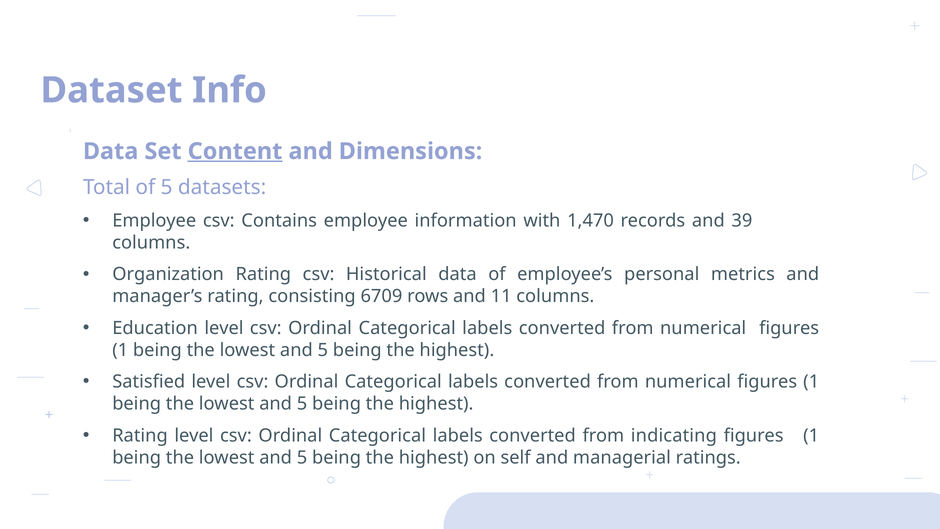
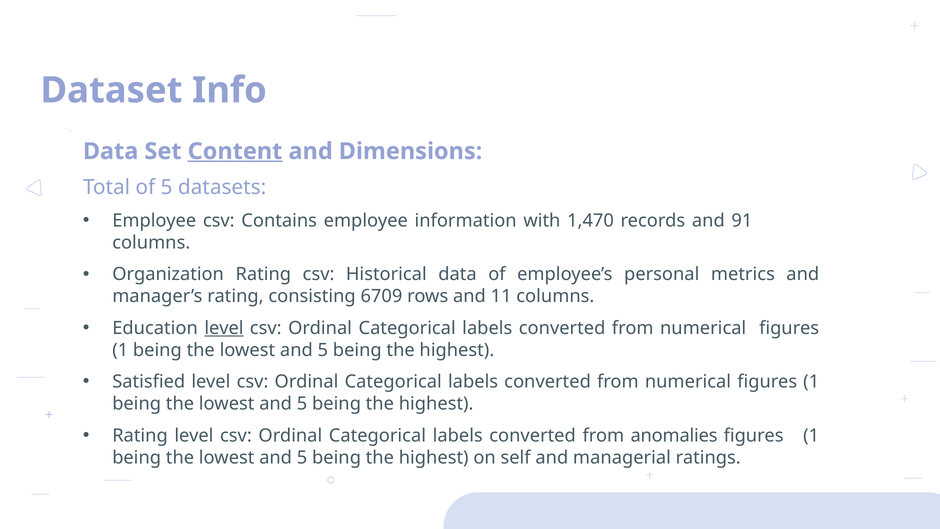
39: 39 -> 91
level at (224, 328) underline: none -> present
indicating: indicating -> anomalies
